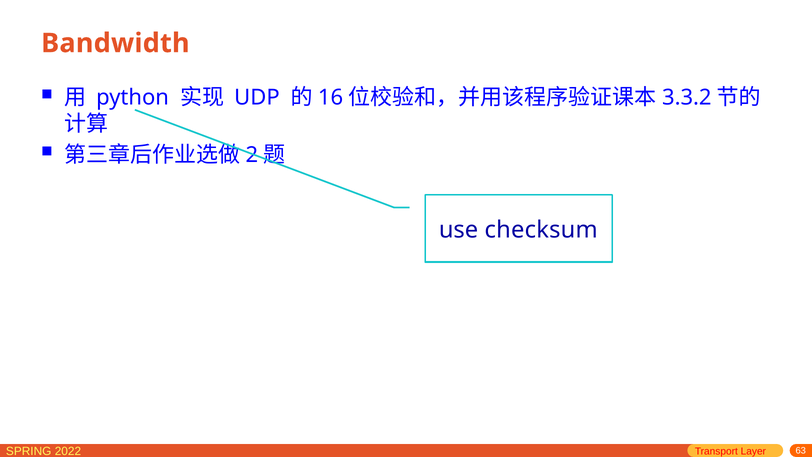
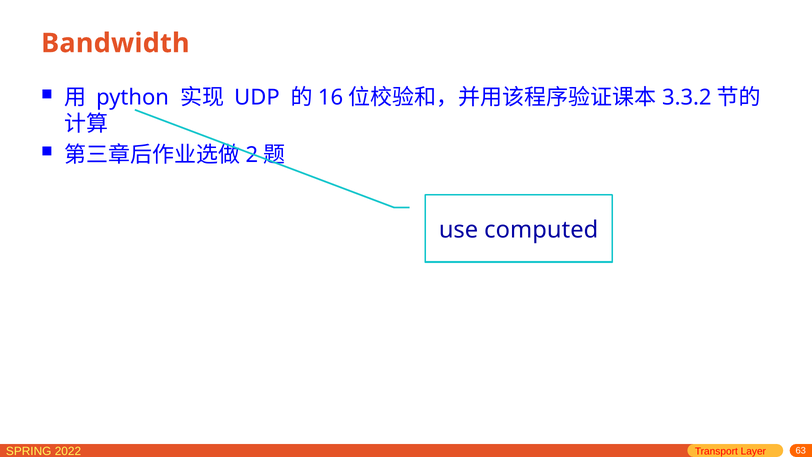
checksum: checksum -> computed
